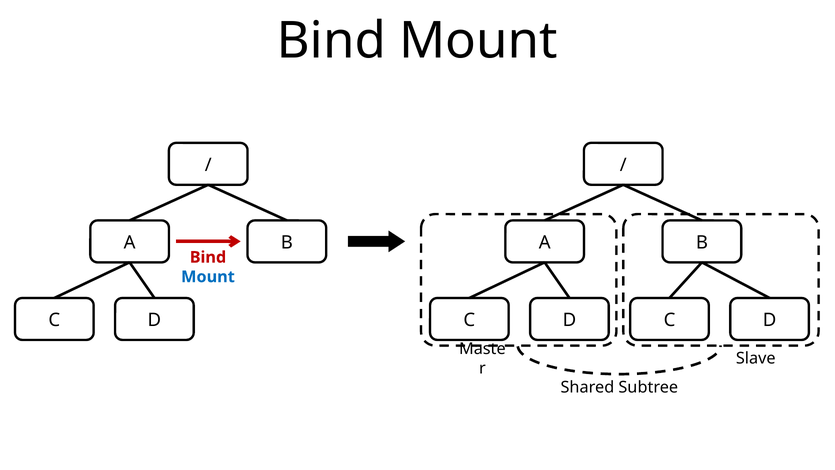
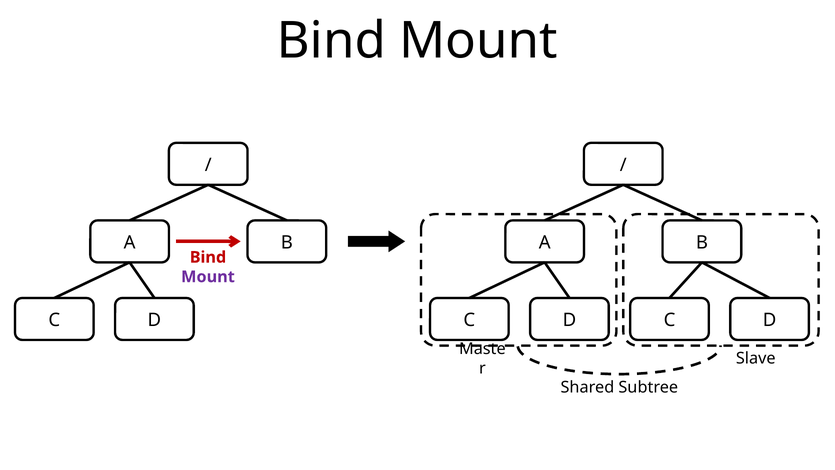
Mount at (208, 277) colour: blue -> purple
